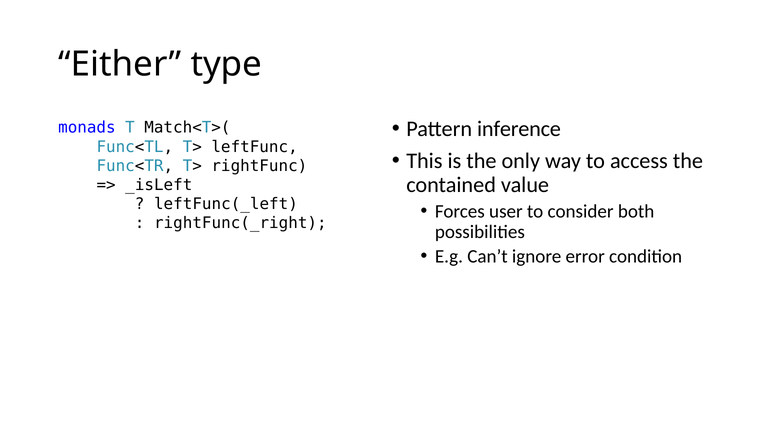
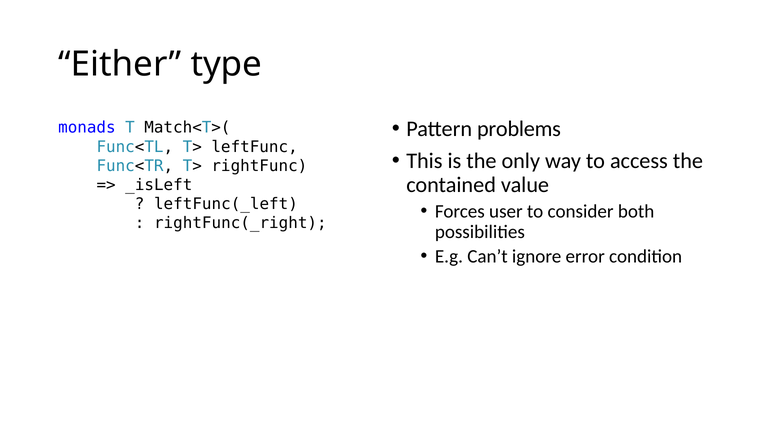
inference: inference -> problems
